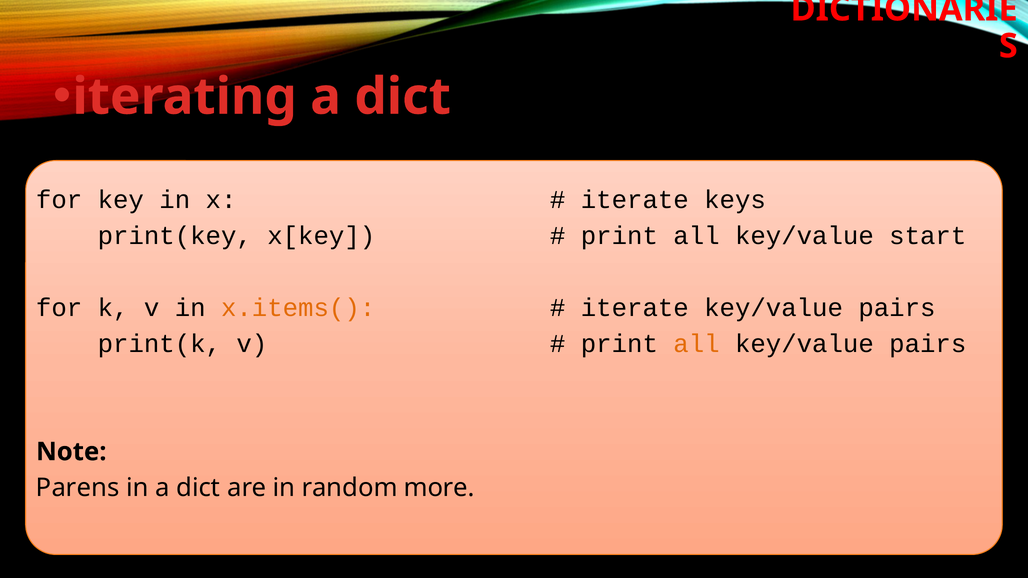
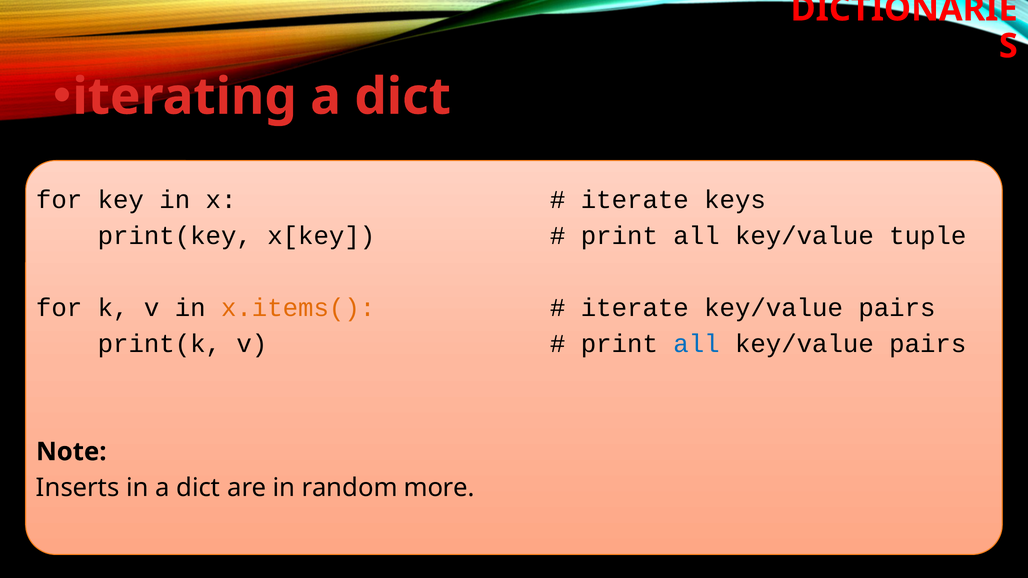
start: start -> tuple
all at (696, 344) colour: orange -> blue
Parens: Parens -> Inserts
